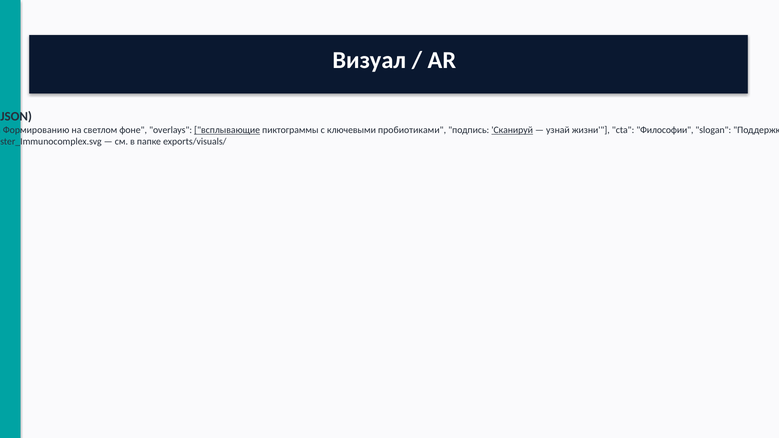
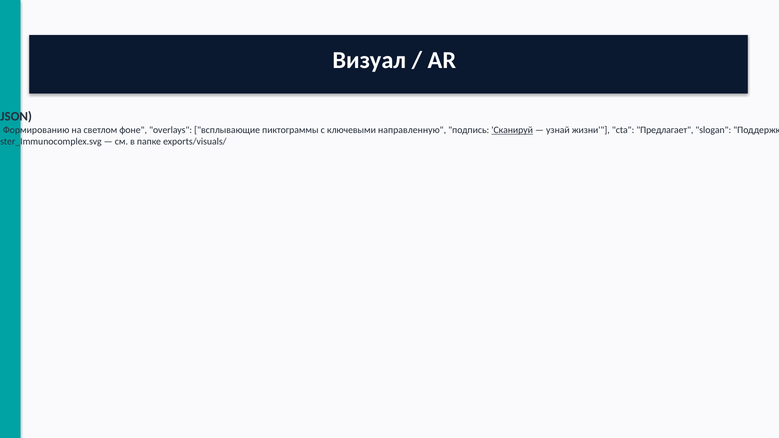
всплывающие underline: present -> none
пробиотиками: пробиотиками -> направленную
Философии: Философии -> Предлагает
